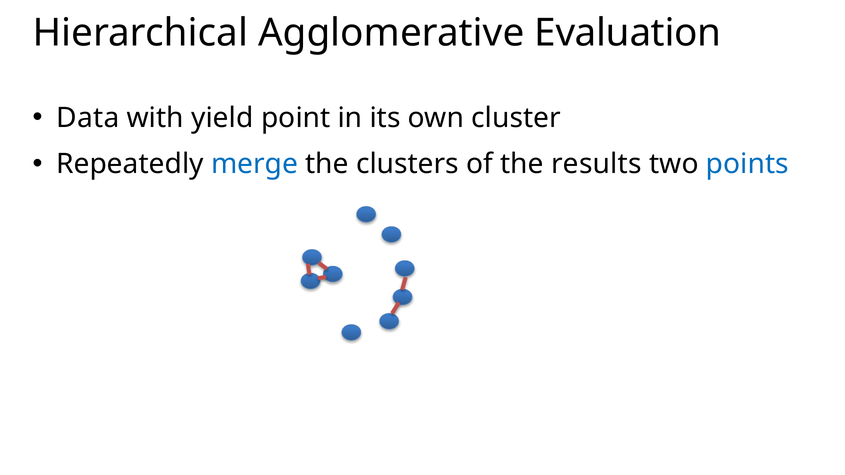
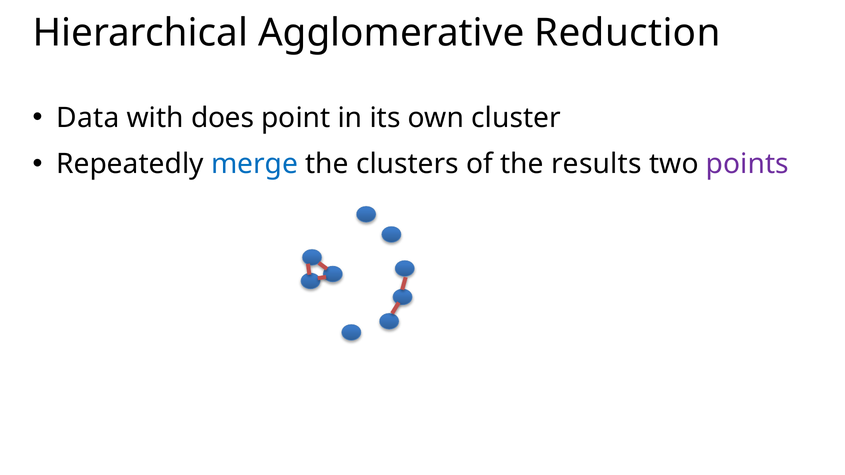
Evaluation: Evaluation -> Reduction
yield: yield -> does
points colour: blue -> purple
